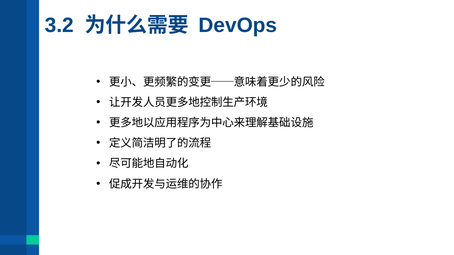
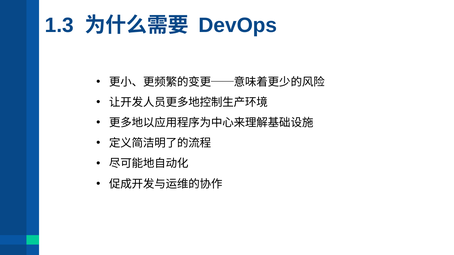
3.2: 3.2 -> 1.3
